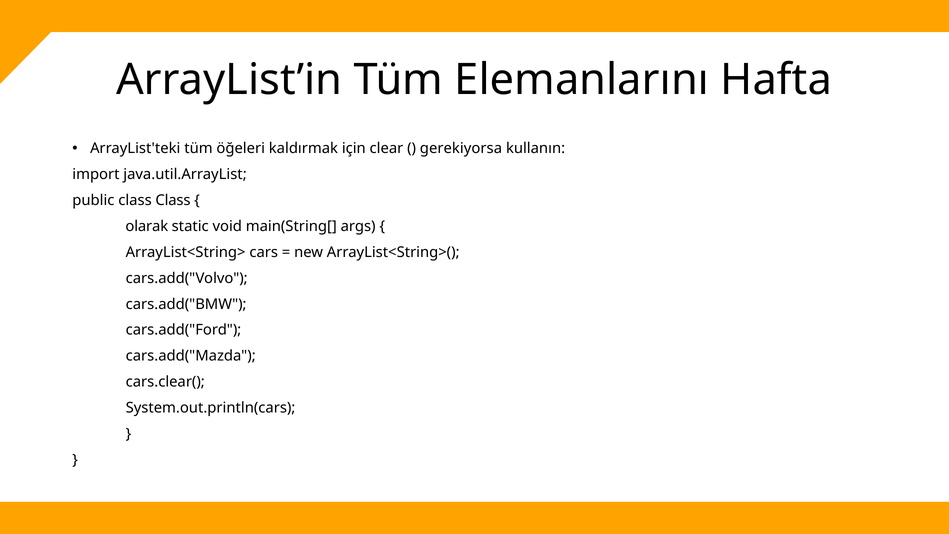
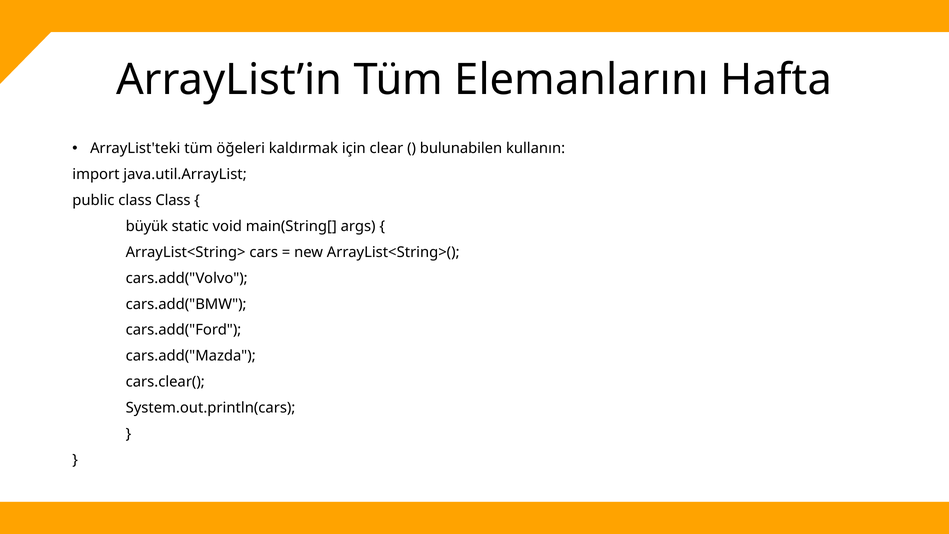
gerekiyorsa: gerekiyorsa -> bulunabilen
olarak: olarak -> büyük
